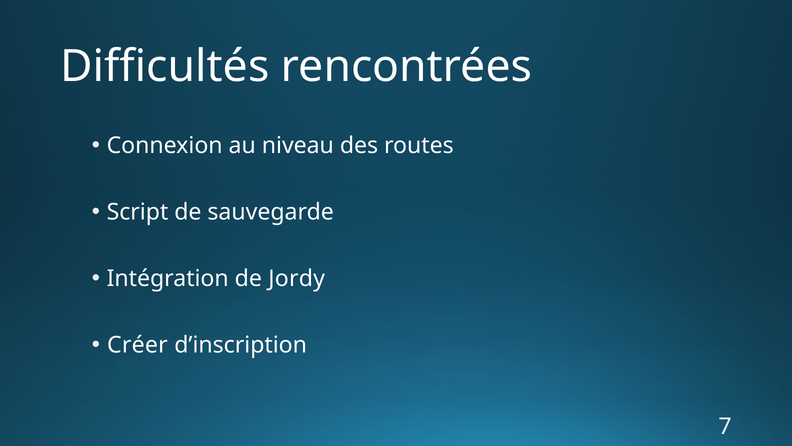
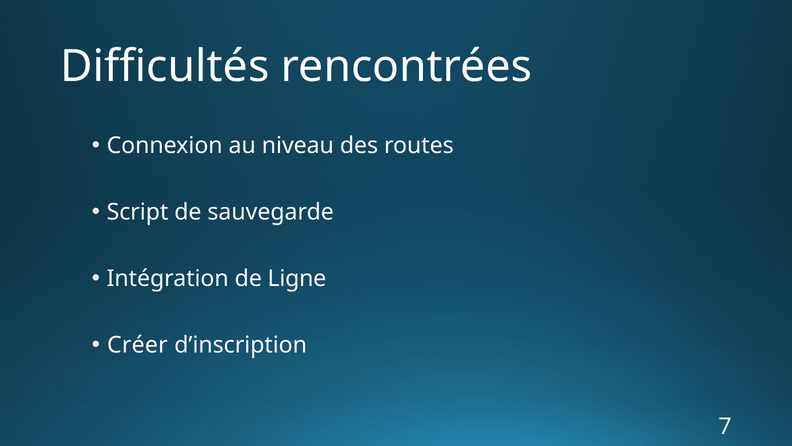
Jordy: Jordy -> Ligne
